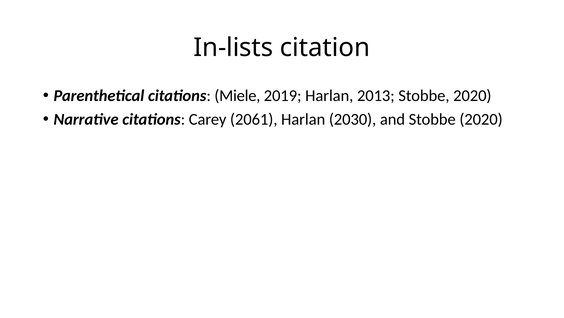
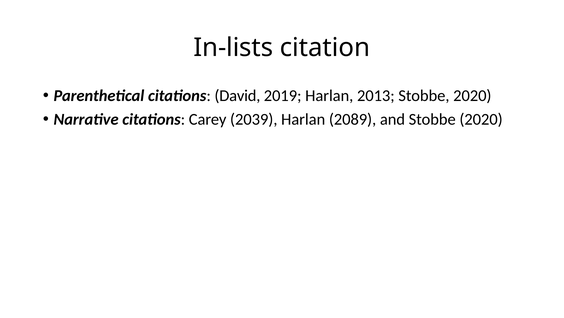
Miele: Miele -> David
2061: 2061 -> 2039
2030: 2030 -> 2089
